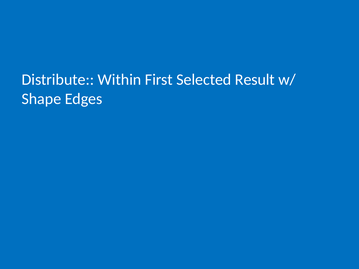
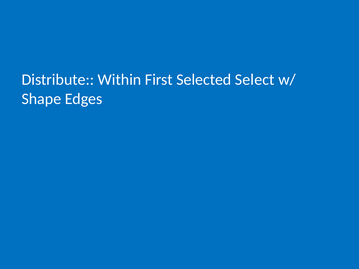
Result: Result -> Select
